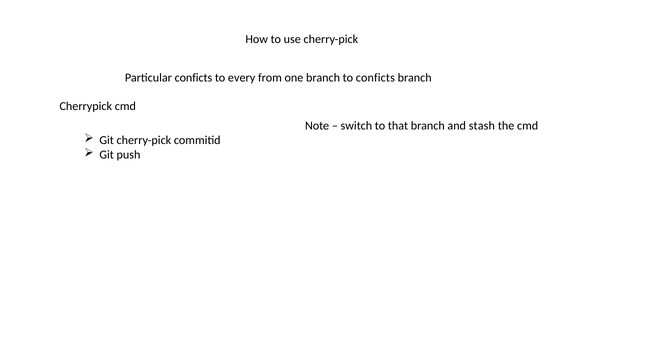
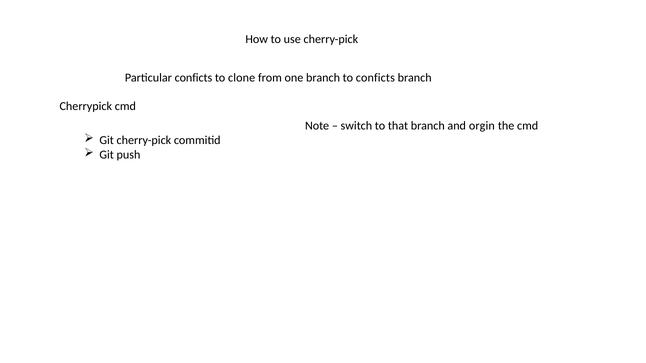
every: every -> clone
stash: stash -> orgin
